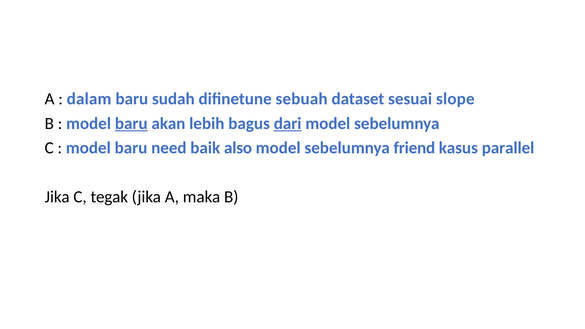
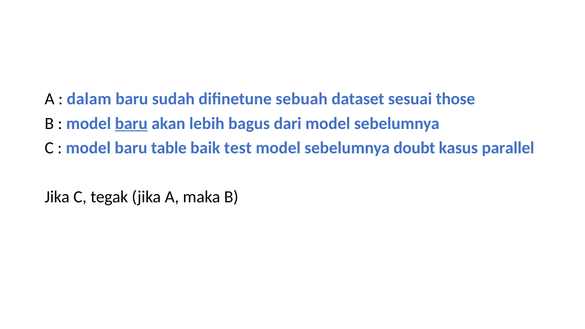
slope: slope -> those
dari underline: present -> none
need: need -> table
also: also -> test
friend: friend -> doubt
